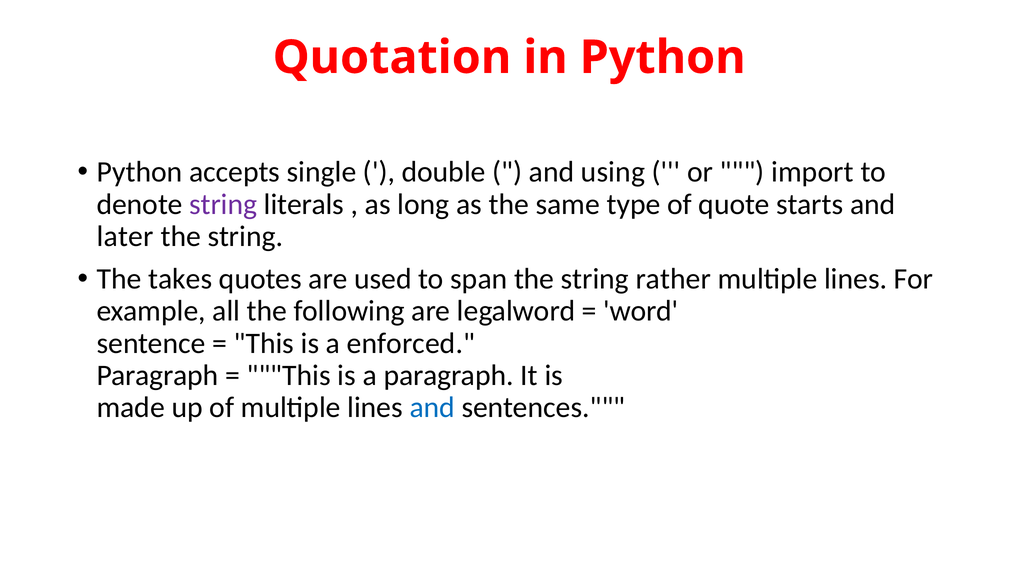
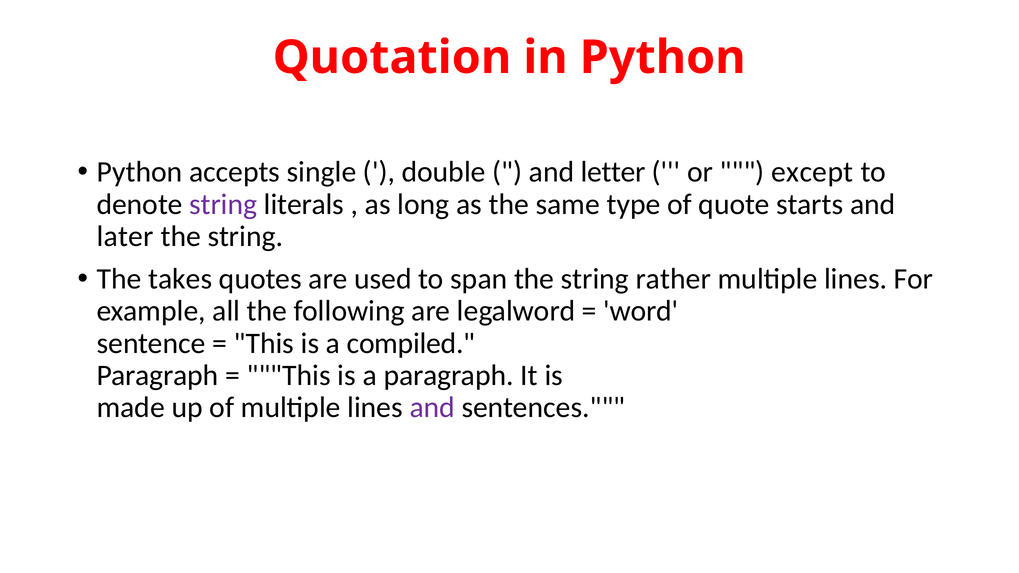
using: using -> letter
import: import -> except
enforced: enforced -> compiled
and at (432, 408) colour: blue -> purple
